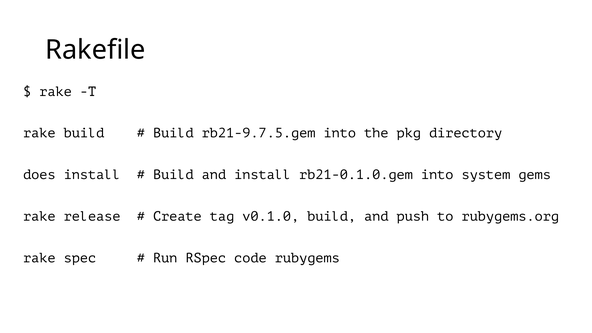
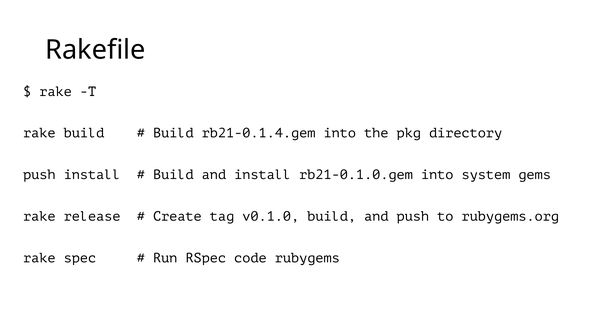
rb21-9.7.5.gem: rb21-9.7.5.gem -> rb21-0.1.4.gem
does at (39, 175): does -> push
